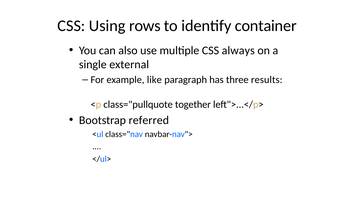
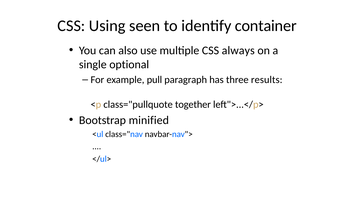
rows: rows -> seen
external: external -> optional
like: like -> pull
referred: referred -> minified
